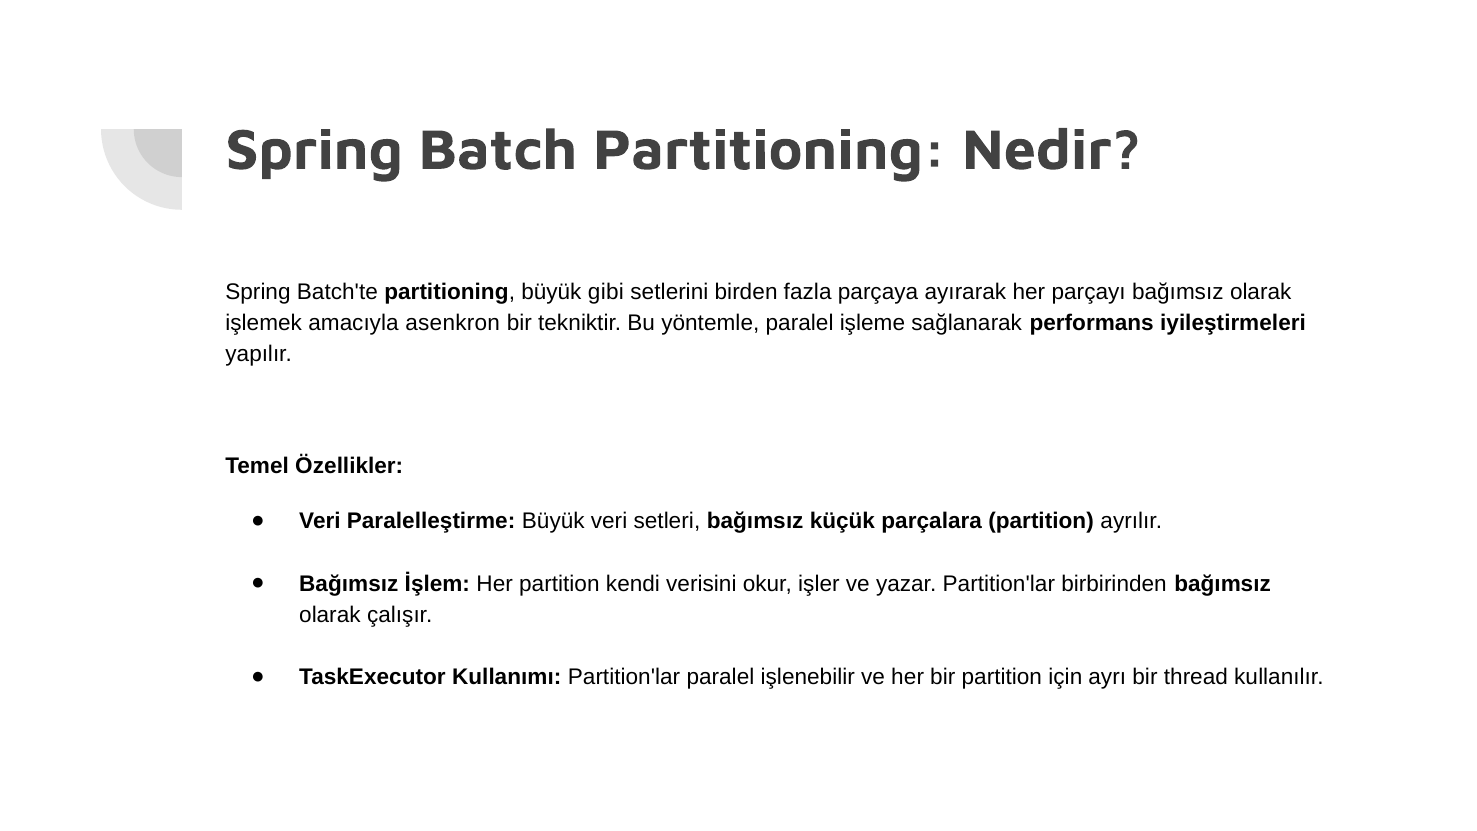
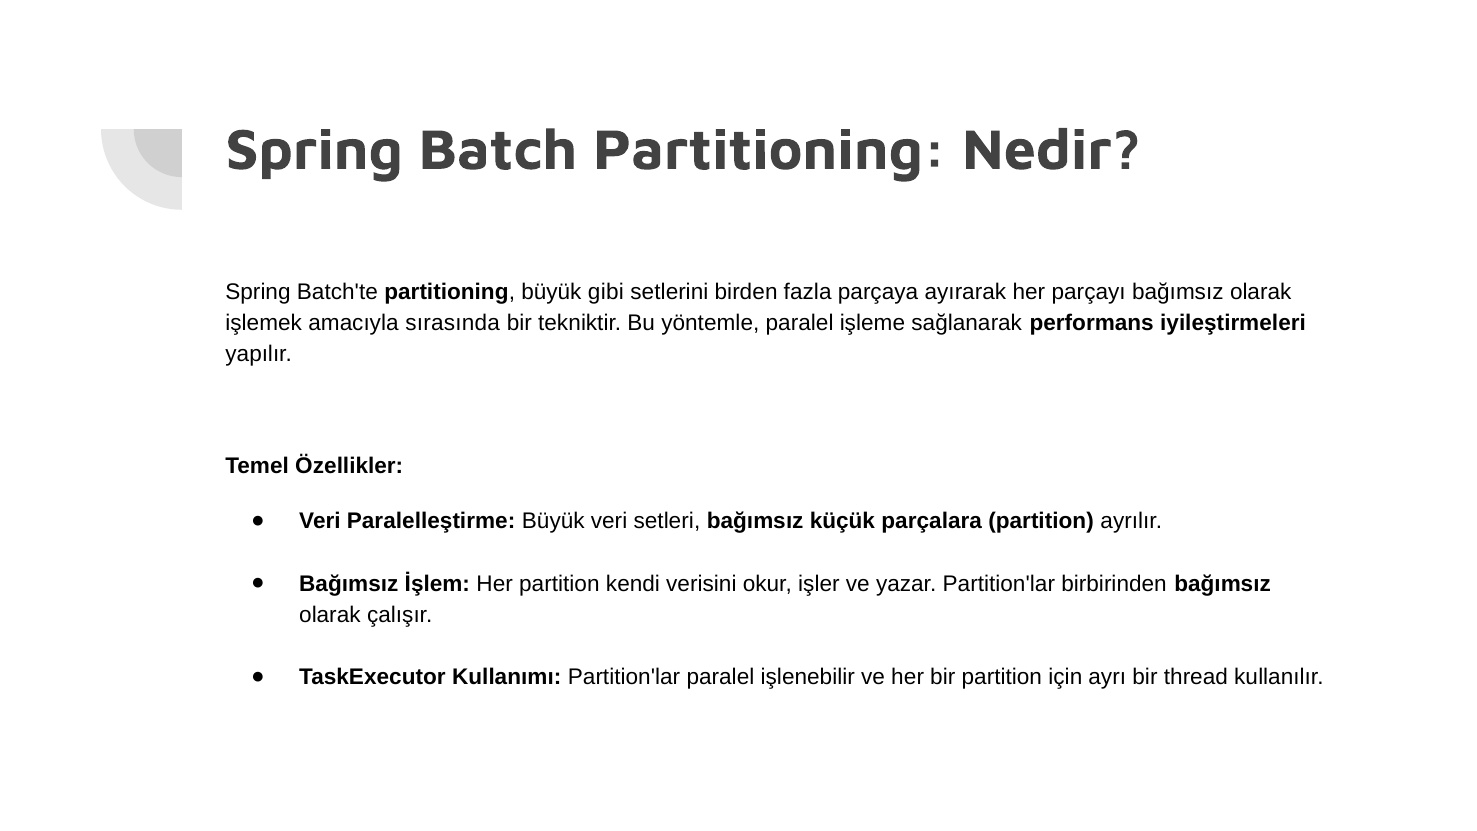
asenkron: asenkron -> sırasında
